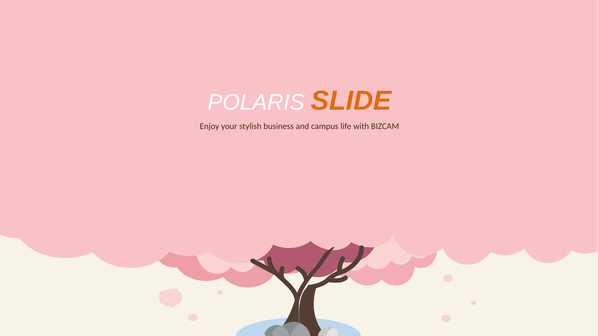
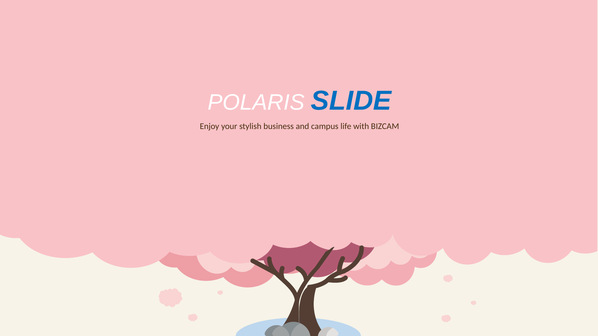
SLIDE colour: orange -> blue
